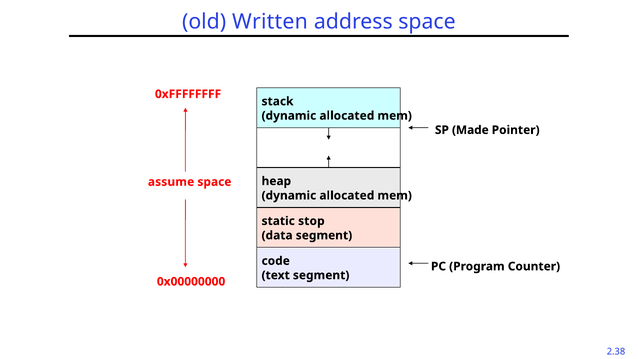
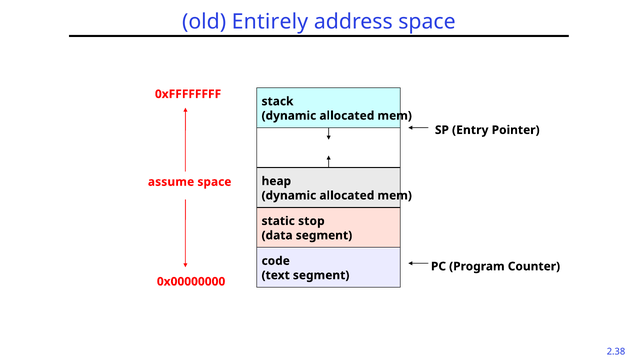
Written: Written -> Entirely
Made: Made -> Entry
